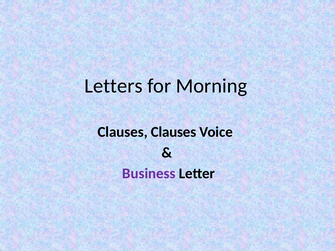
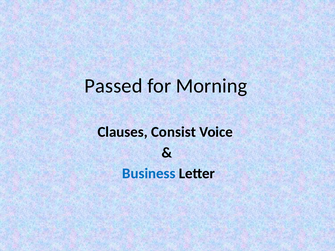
Letters: Letters -> Passed
Clauses Clauses: Clauses -> Consist
Business colour: purple -> blue
